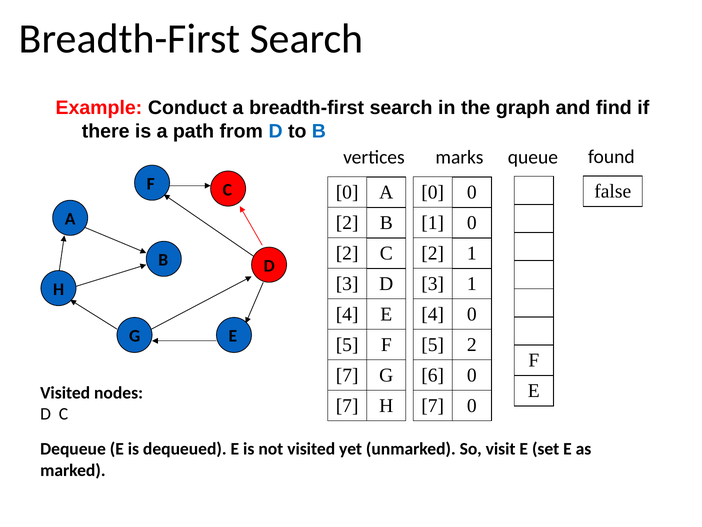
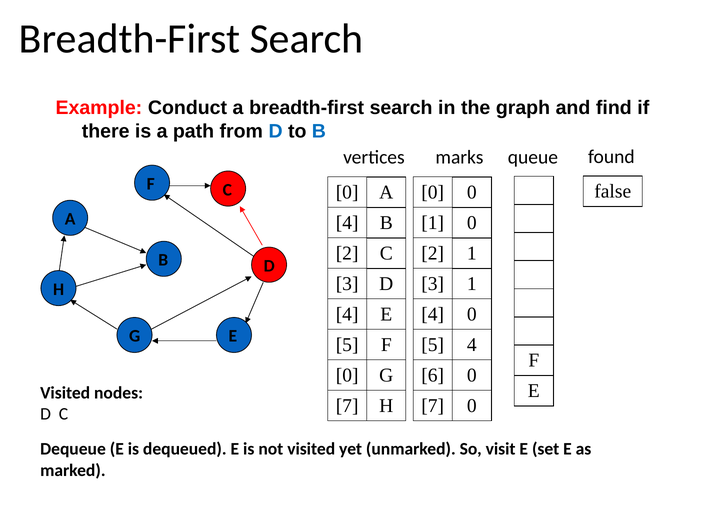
2 at (347, 223): 2 -> 4
5 2: 2 -> 4
7 at (347, 375): 7 -> 0
